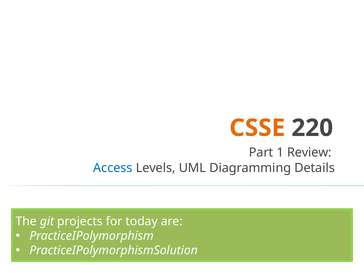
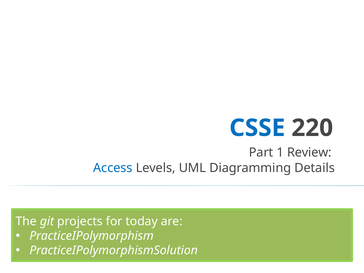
CSSE colour: orange -> blue
